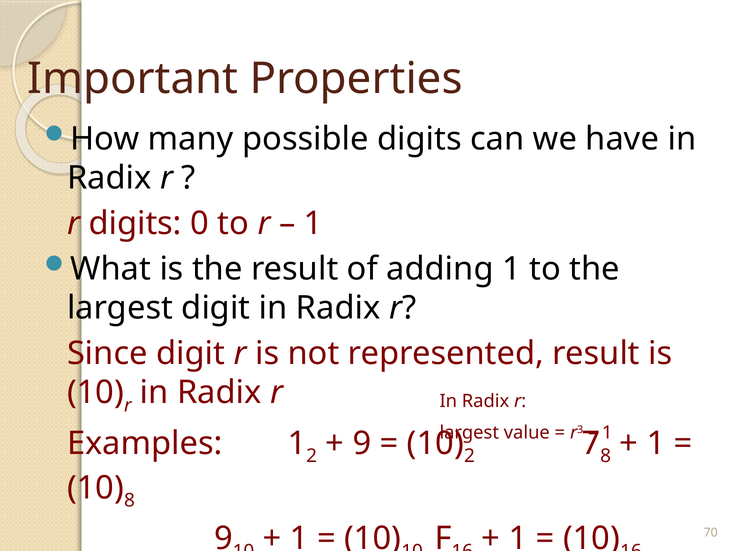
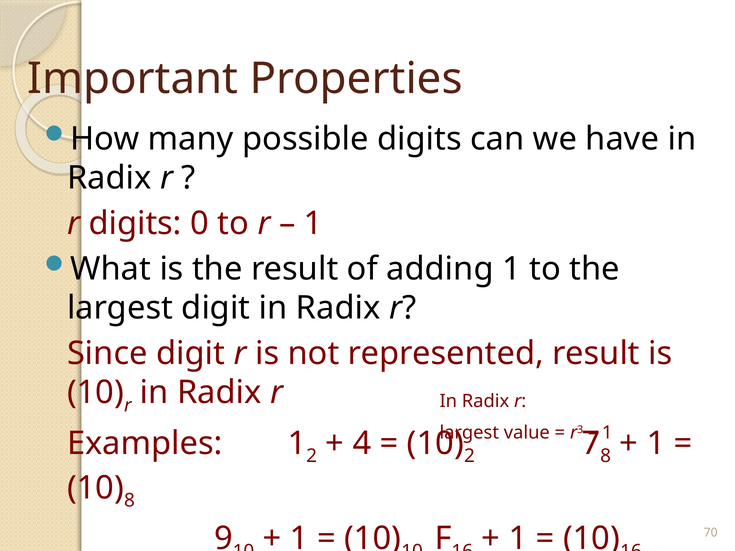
9 at (362, 444): 9 -> 4
